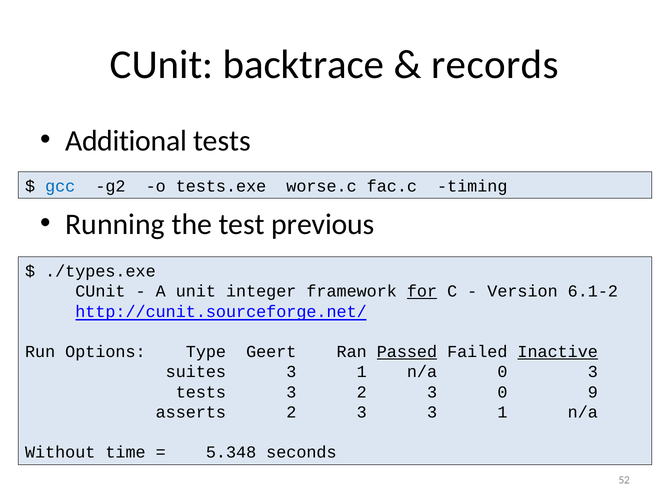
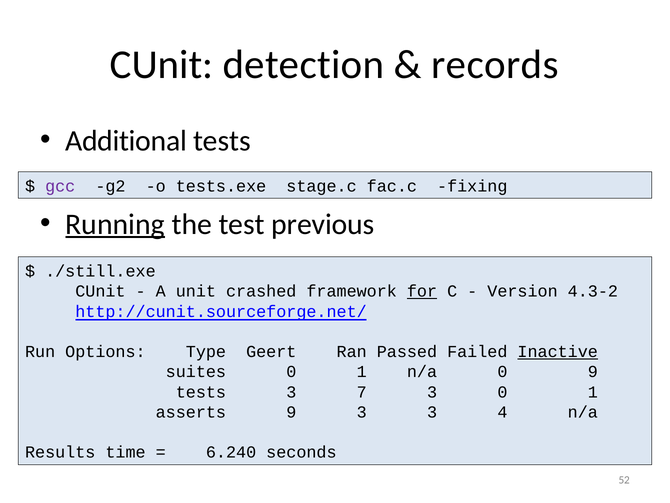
backtrace: backtrace -> detection
gcc colour: blue -> purple
worse.c: worse.c -> stage.c
timing: timing -> fixing
Running underline: none -> present
./types.exe: ./types.exe -> ./still.exe
integer: integer -> crashed
6.1-2: 6.1-2 -> 4.3-2
Passed underline: present -> none
suites 3: 3 -> 0
0 3: 3 -> 9
3 2: 2 -> 7
3 0 9: 9 -> 1
asserts 2: 2 -> 9
3 3 1: 1 -> 4
Without: Without -> Results
5.348: 5.348 -> 6.240
